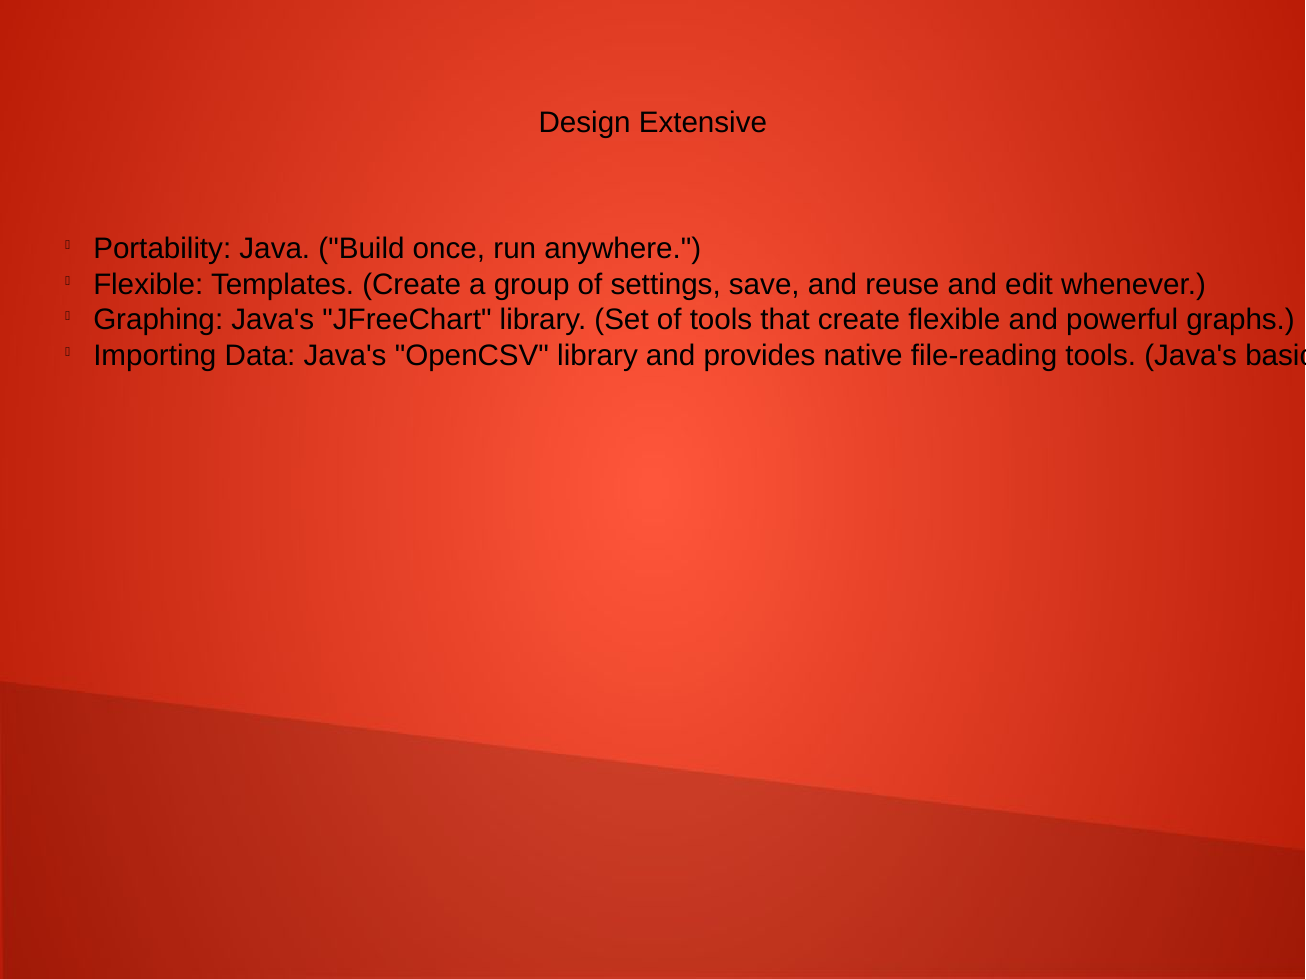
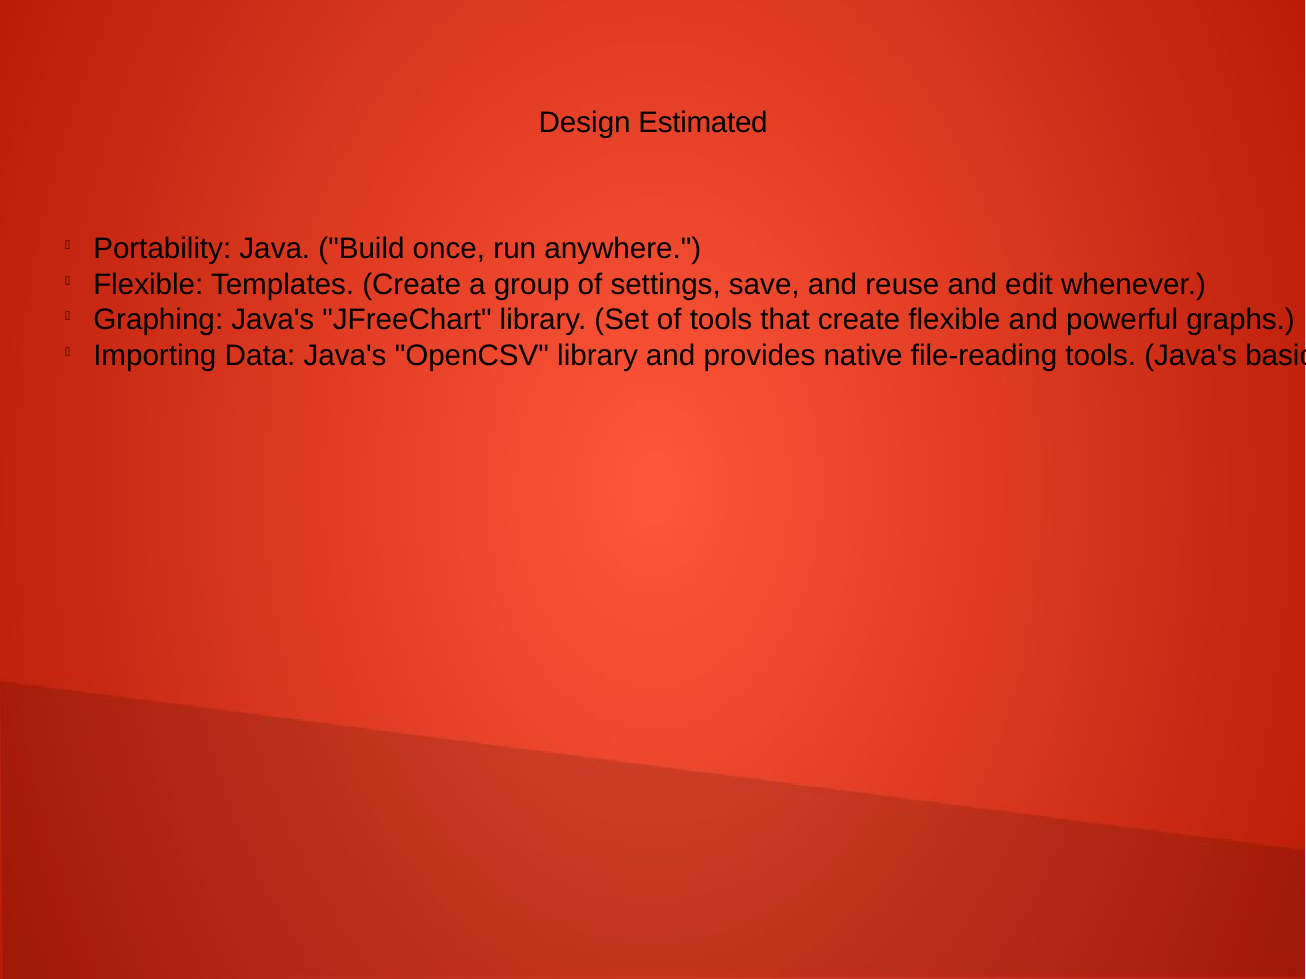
Extensive: Extensive -> Estimated
